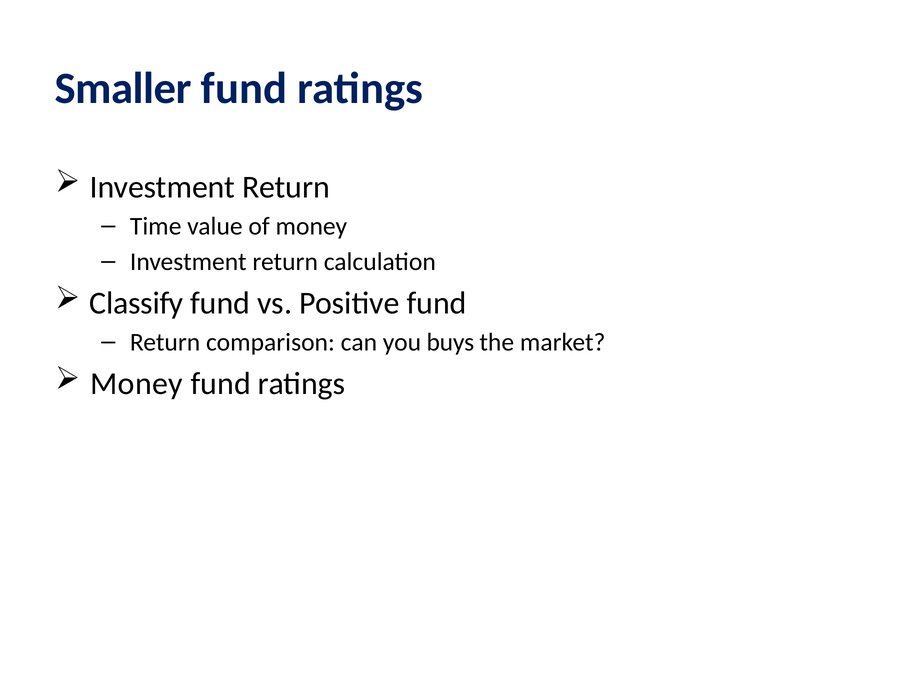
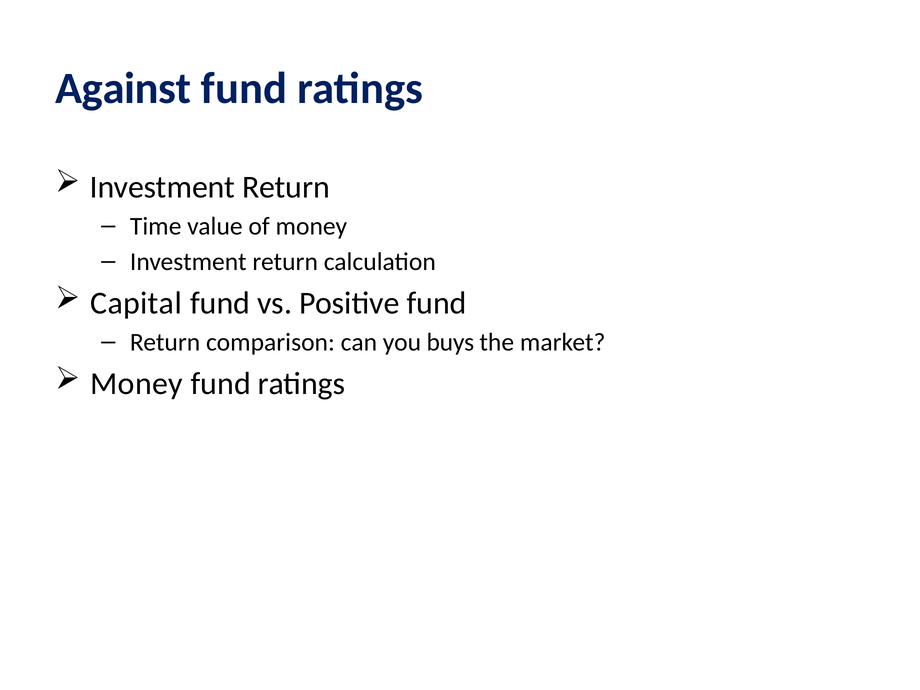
Smaller: Smaller -> Against
Classify: Classify -> Capital
